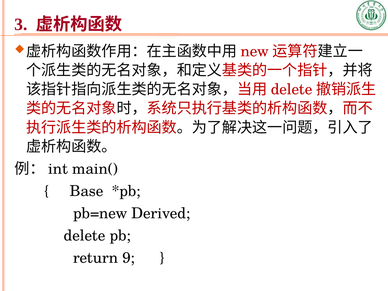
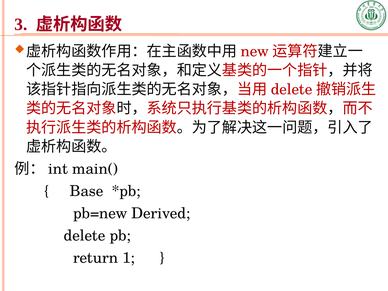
9: 9 -> 1
